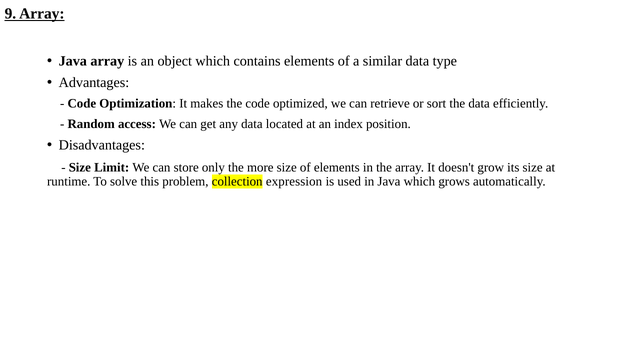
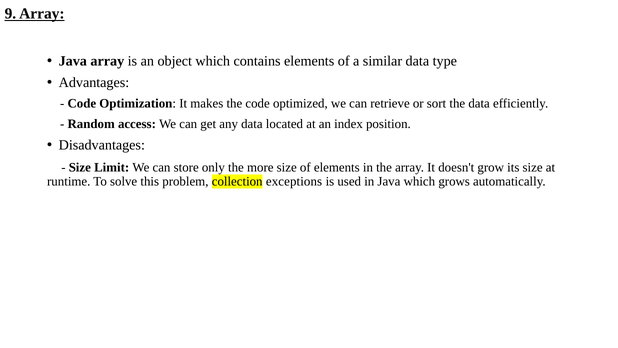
expression: expression -> exceptions
